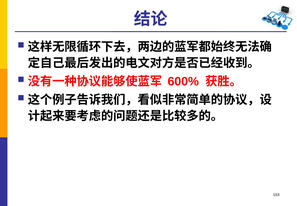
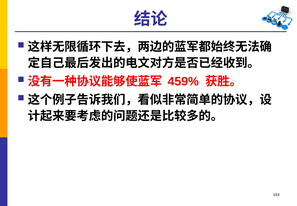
600%: 600% -> 459%
